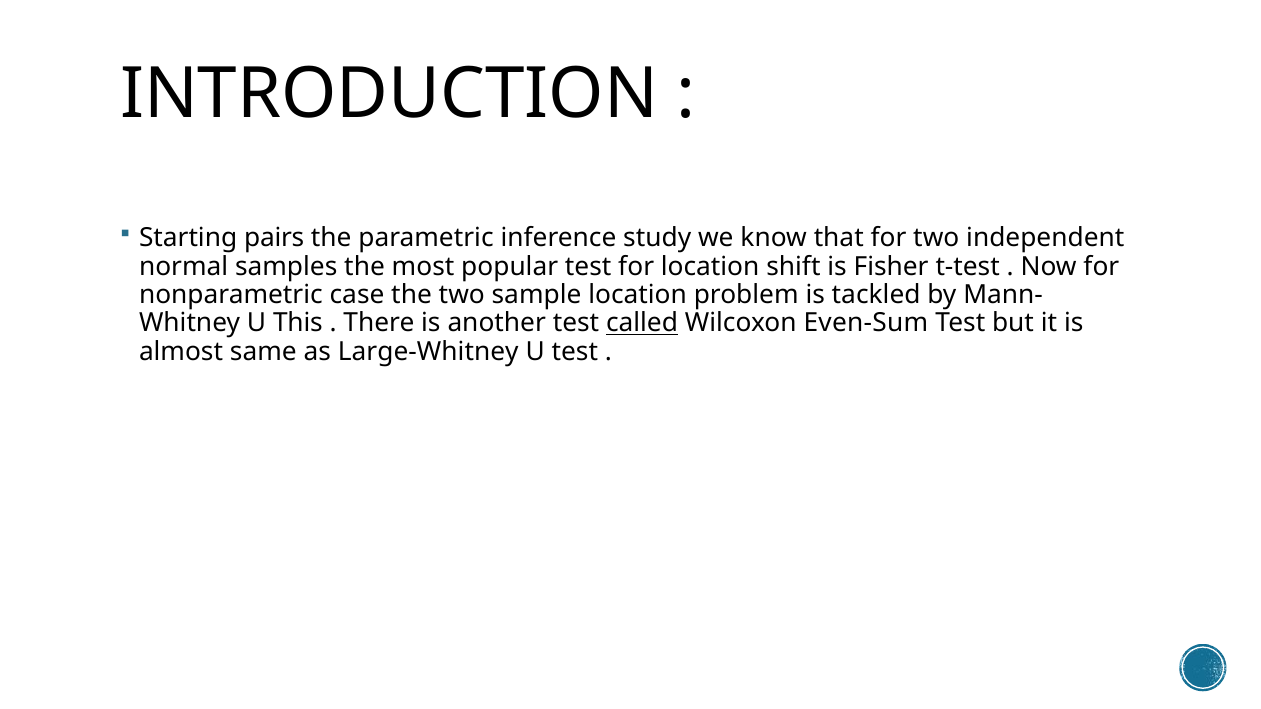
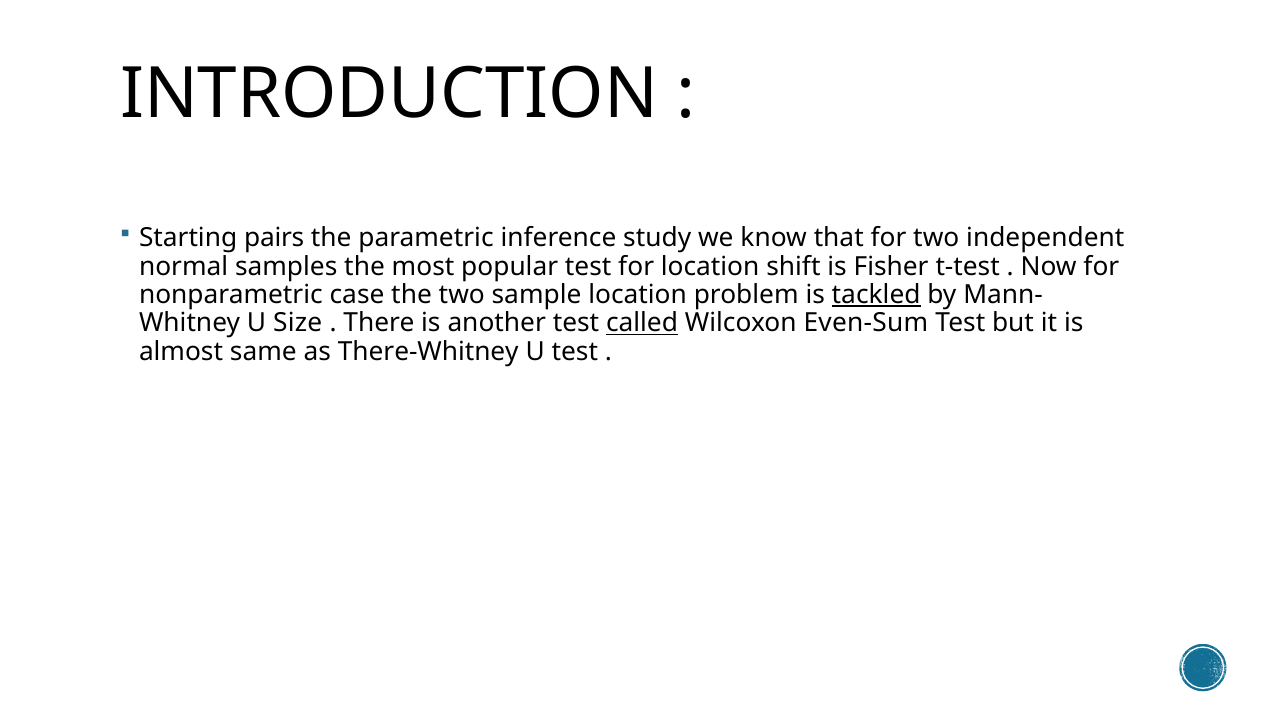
tackled underline: none -> present
This: This -> Size
Large-Whitney: Large-Whitney -> There-Whitney
